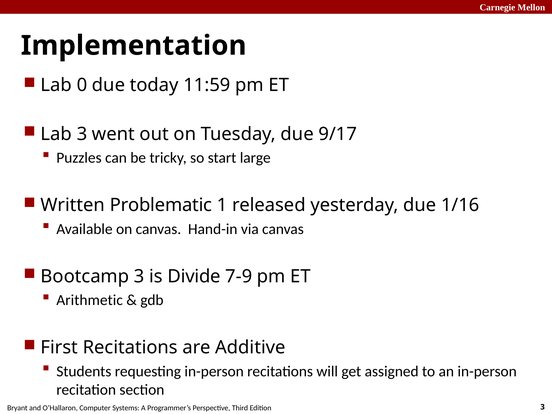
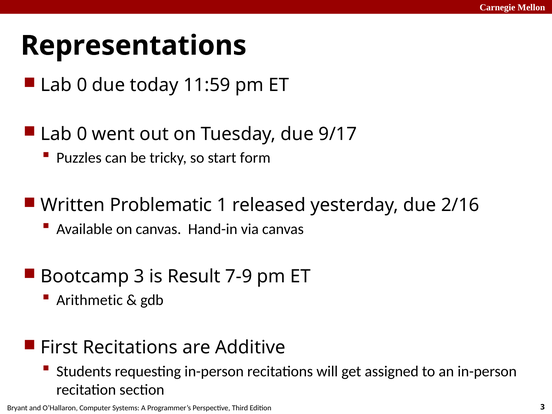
Implementation: Implementation -> Representations
3 at (82, 134): 3 -> 0
large: large -> form
1/16: 1/16 -> 2/16
Divide: Divide -> Result
